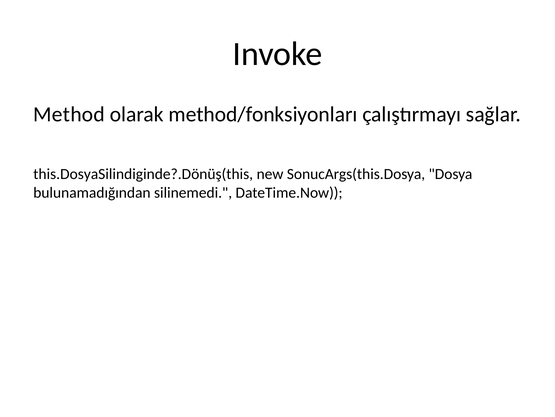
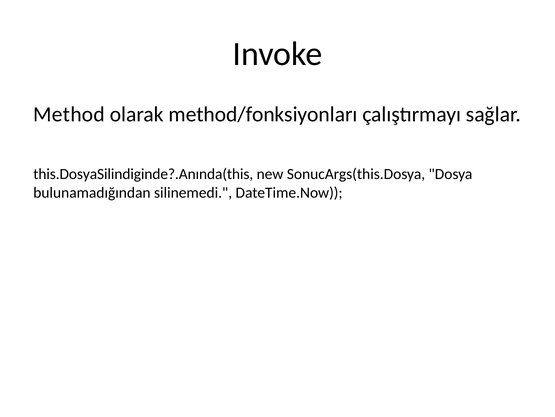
this.DosyaSilindiginde?.Dönüş(this: this.DosyaSilindiginde?.Dönüş(this -> this.DosyaSilindiginde?.Anında(this
